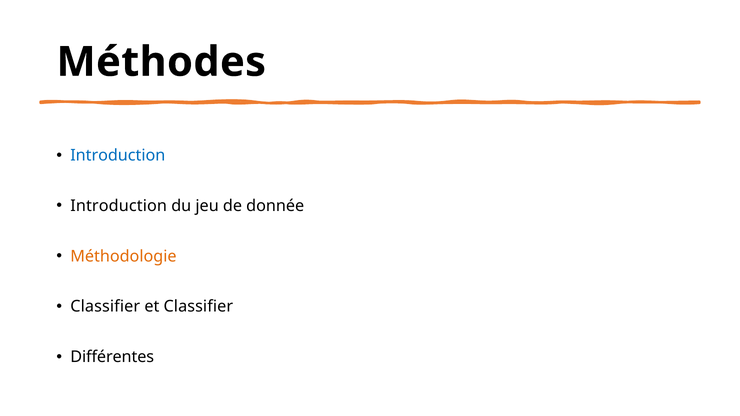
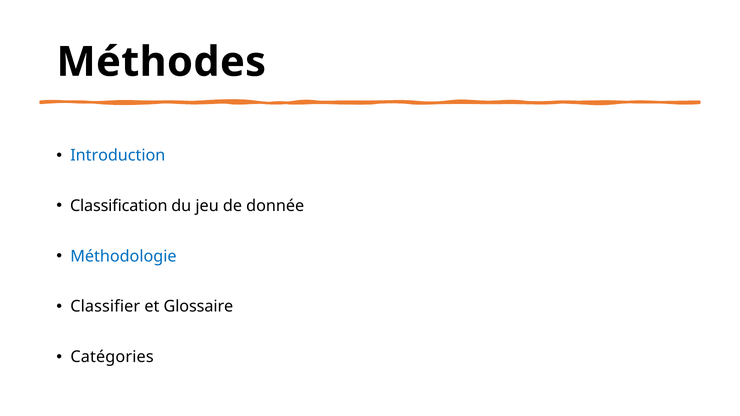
Introduction at (119, 206): Introduction -> Classification
Méthodologie colour: orange -> blue
et Classifier: Classifier -> Glossaire
Différentes: Différentes -> Catégories
